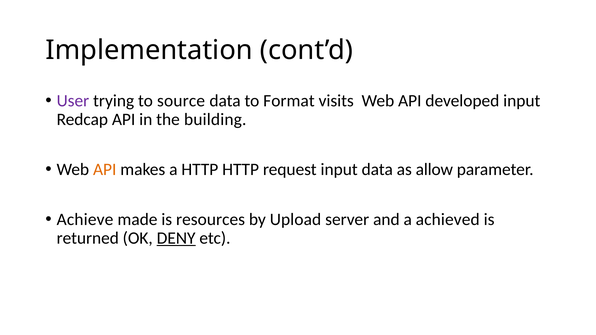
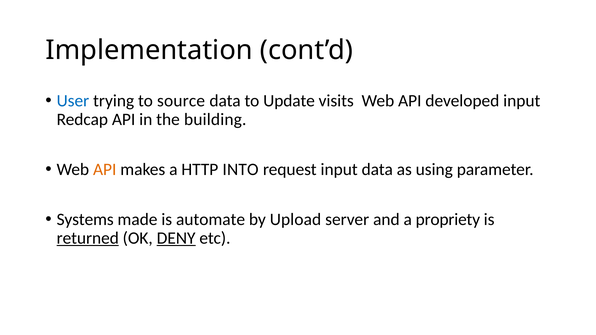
User colour: purple -> blue
Format: Format -> Update
HTTP HTTP: HTTP -> INTO
allow: allow -> using
Achieve: Achieve -> Systems
resources: resources -> automate
achieved: achieved -> propriety
returned underline: none -> present
